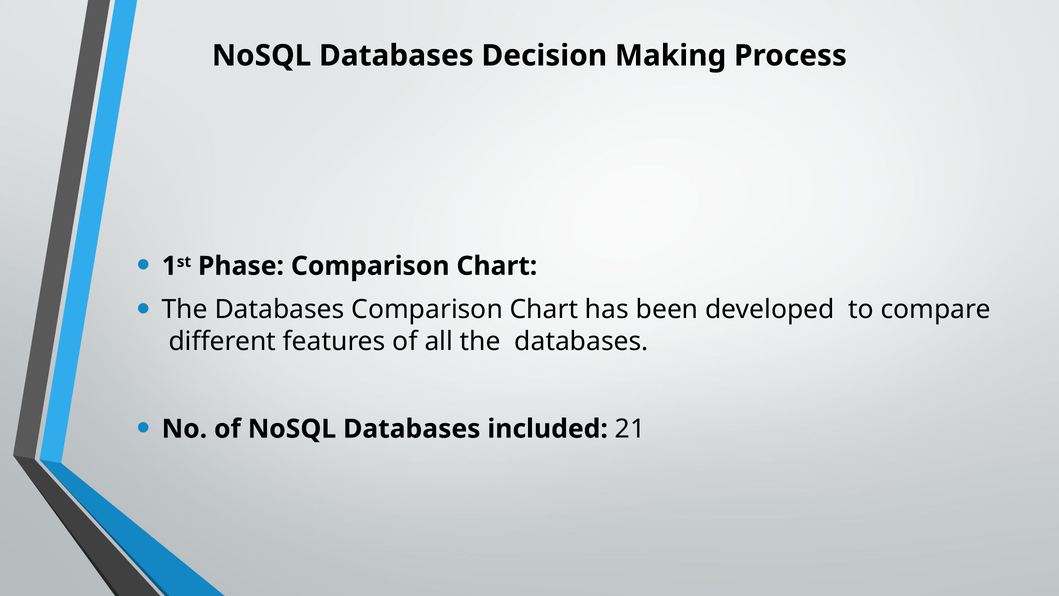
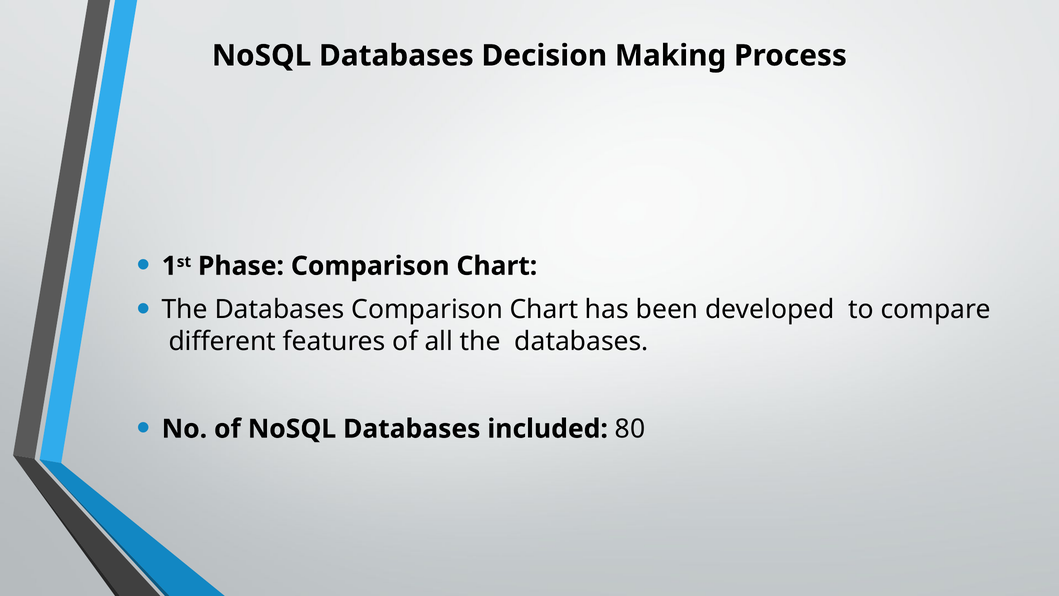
21: 21 -> 80
